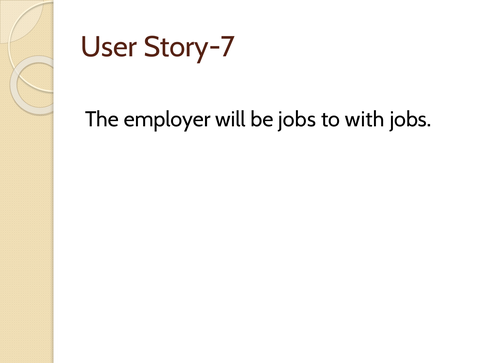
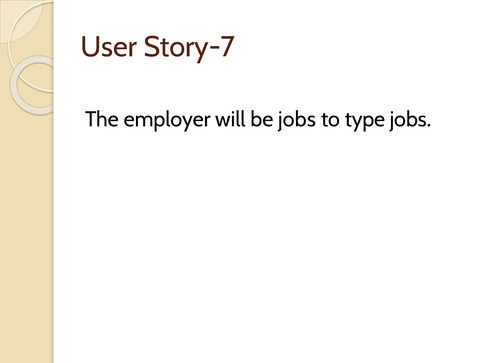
with: with -> type
